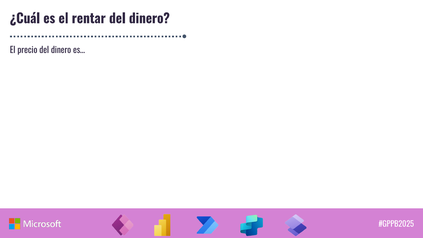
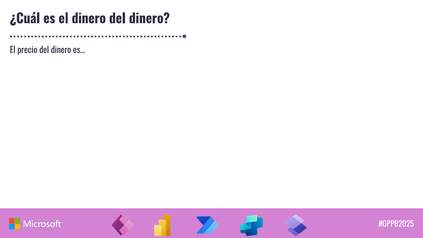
el rentar: rentar -> dinero
